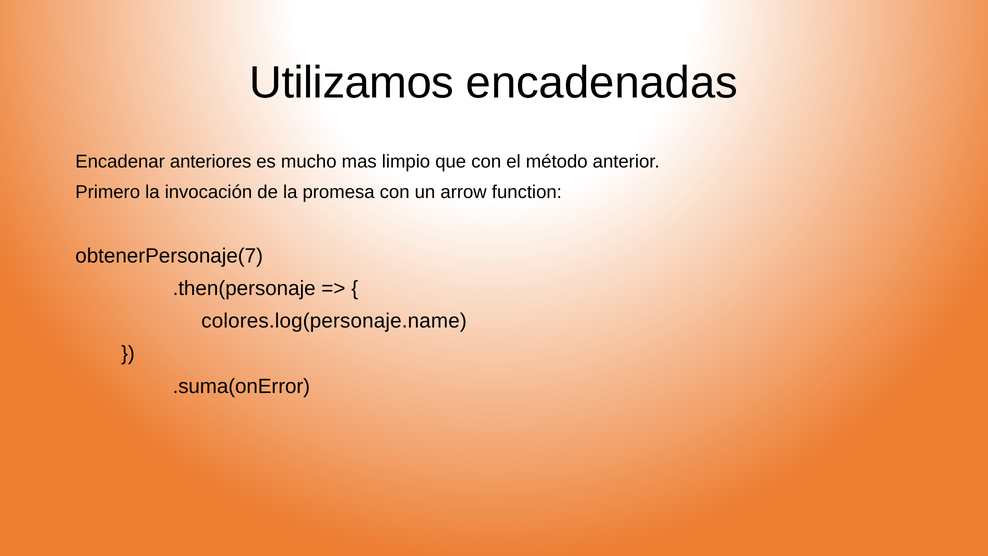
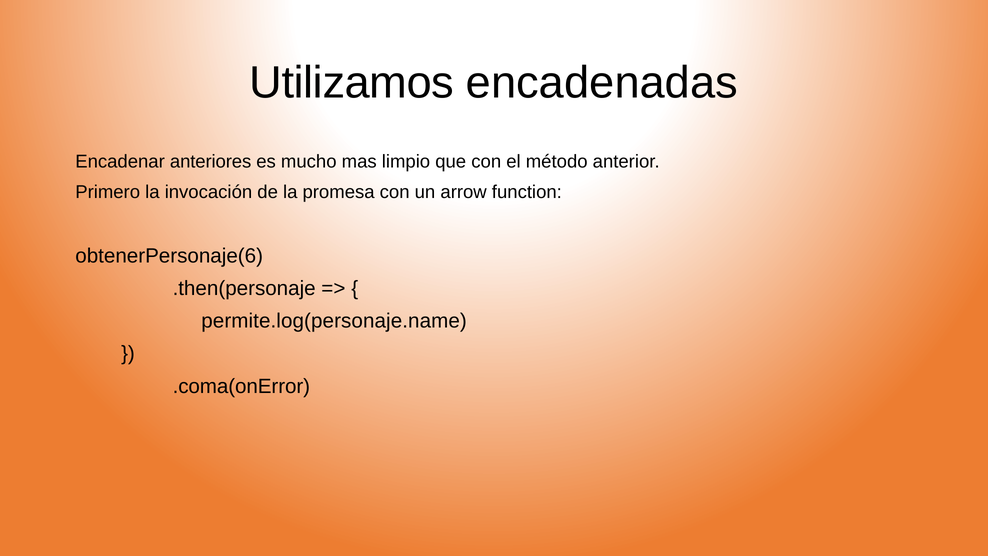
obtenerPersonaje(7: obtenerPersonaje(7 -> obtenerPersonaje(6
colores.log(personaje.name: colores.log(personaje.name -> permite.log(personaje.name
.suma(onError: .suma(onError -> .coma(onError
